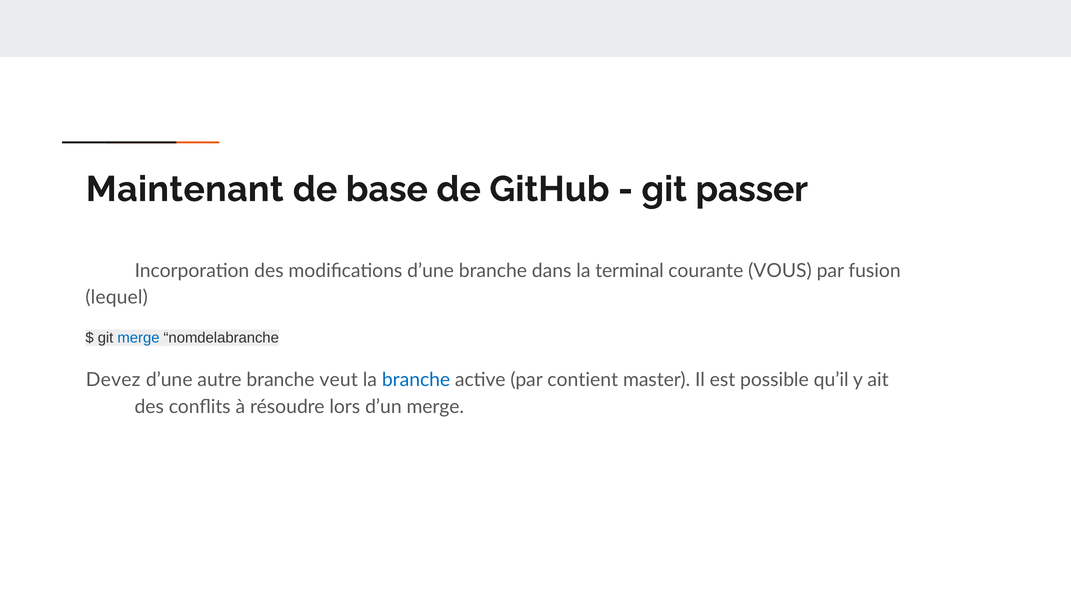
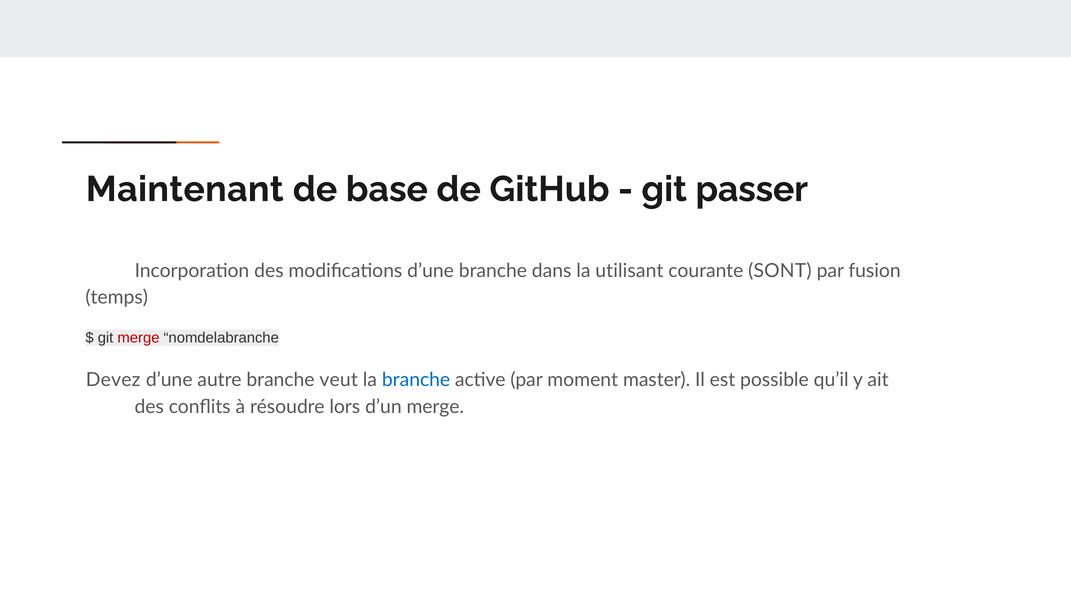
terminal: terminal -> utilisant
VOUS: VOUS -> SONT
lequel: lequel -> temps
merge at (138, 338) colour: blue -> red
contient: contient -> moment
